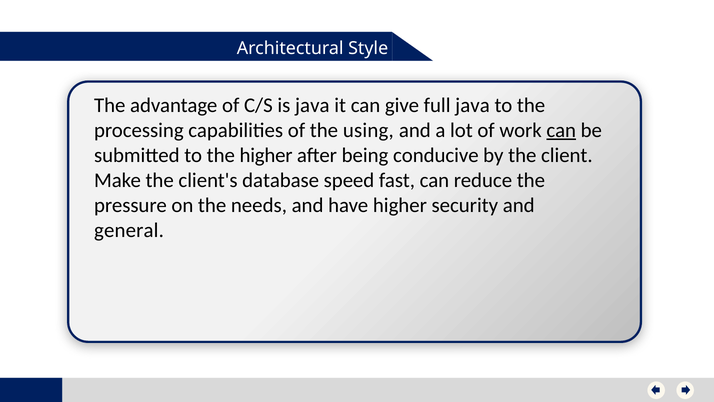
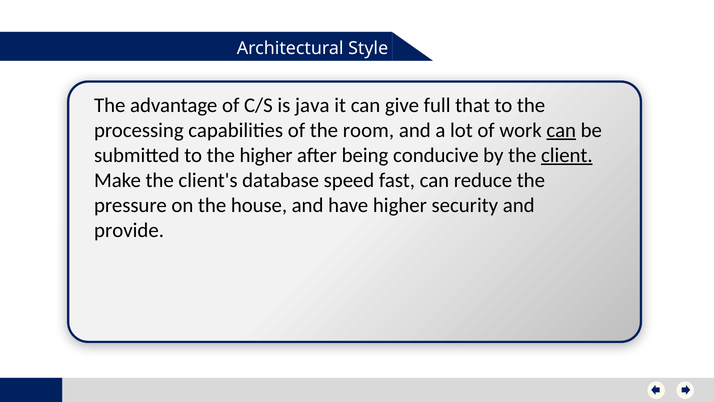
full java: java -> that
using: using -> room
client underline: none -> present
needs: needs -> house
general: general -> provide
